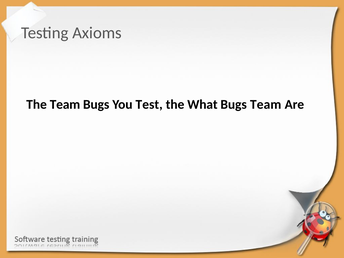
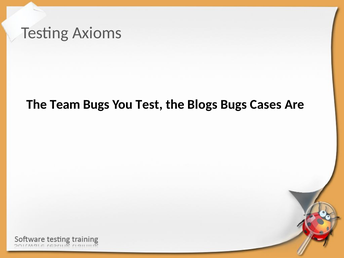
What: What -> Blogs
Bugs Team: Team -> Cases
